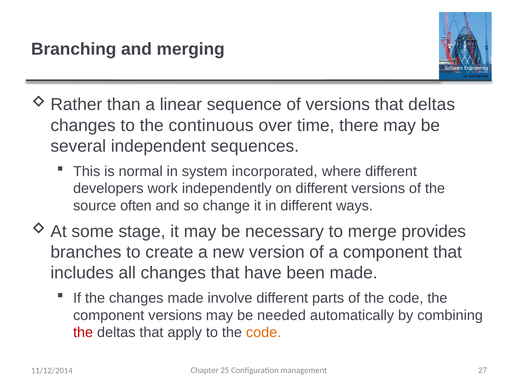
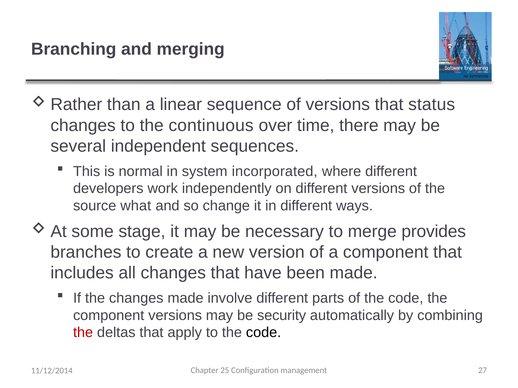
that deltas: deltas -> status
often: often -> what
needed: needed -> security
code at (264, 333) colour: orange -> black
